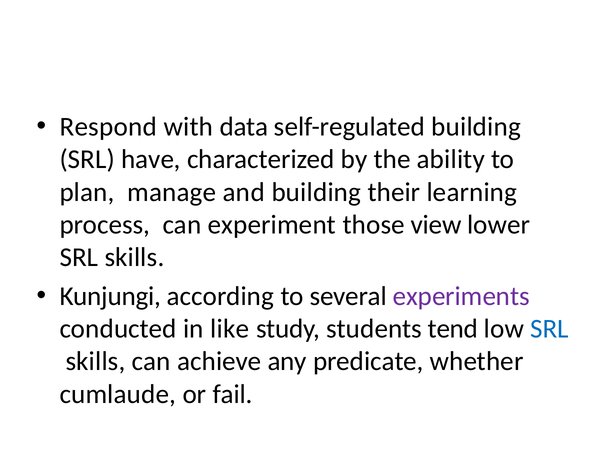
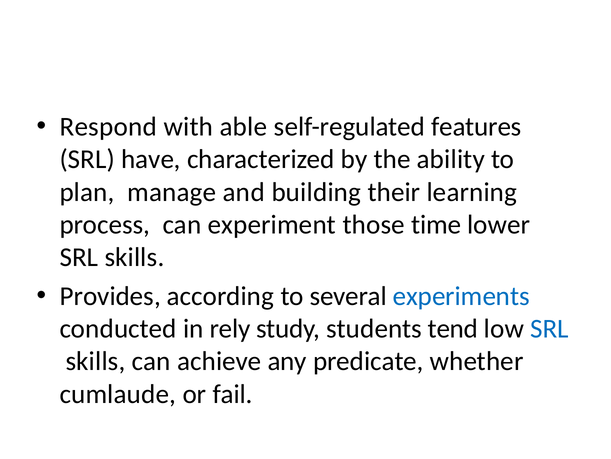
data: data -> able
self-regulated building: building -> features
view: view -> time
Kunjungi: Kunjungi -> Provides
experiments colour: purple -> blue
like: like -> rely
